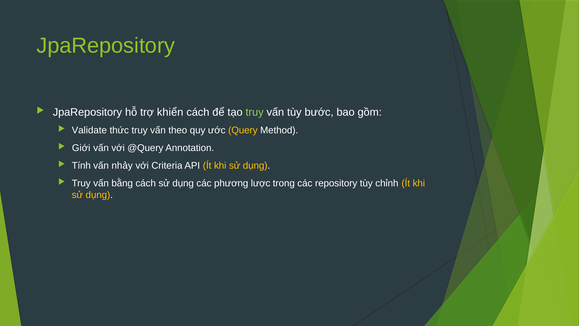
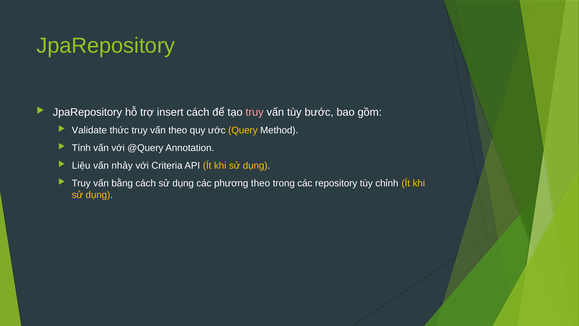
khiển: khiển -> insert
truy at (255, 112) colour: light green -> pink
Giới: Giới -> Tính
Tính: Tính -> Liệu
phương lược: lược -> theo
